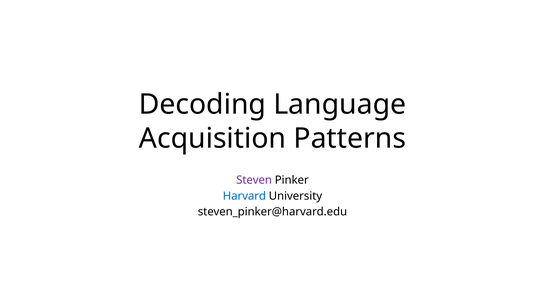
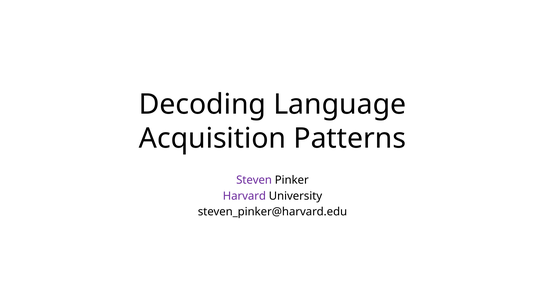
Harvard colour: blue -> purple
